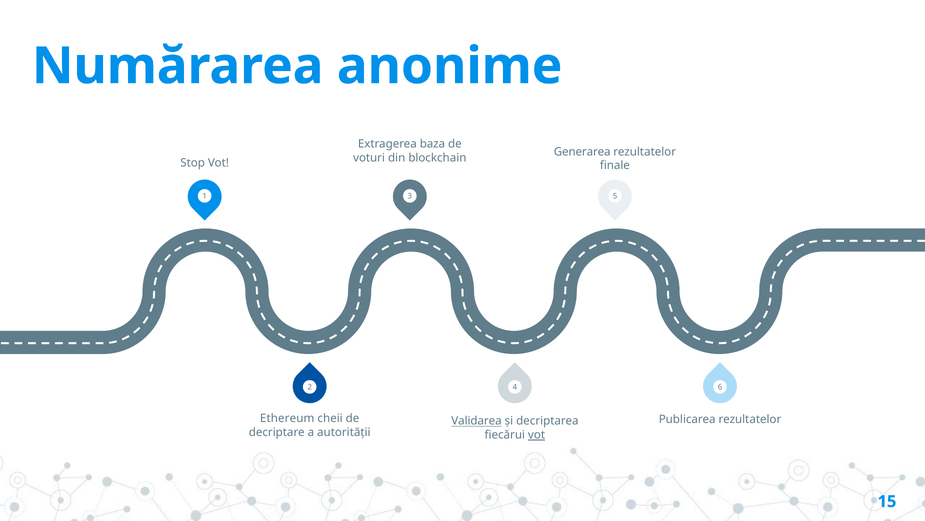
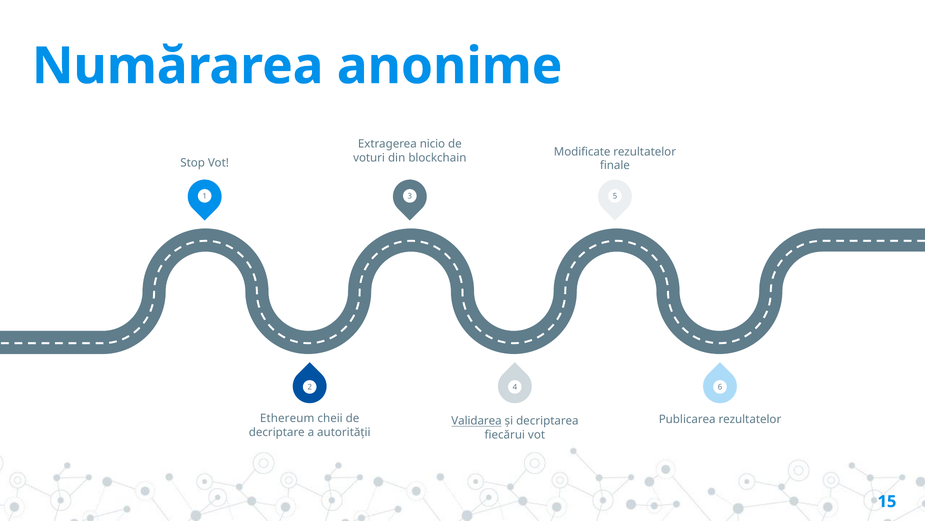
baza: baza -> nicio
Generarea: Generarea -> Modificate
vot at (537, 434) underline: present -> none
